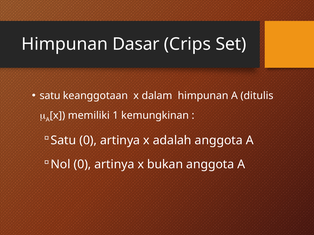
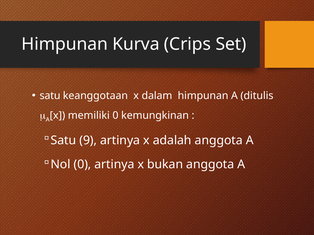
Dasar: Dasar -> Kurva
memiliki 1: 1 -> 0
Satu 0: 0 -> 9
